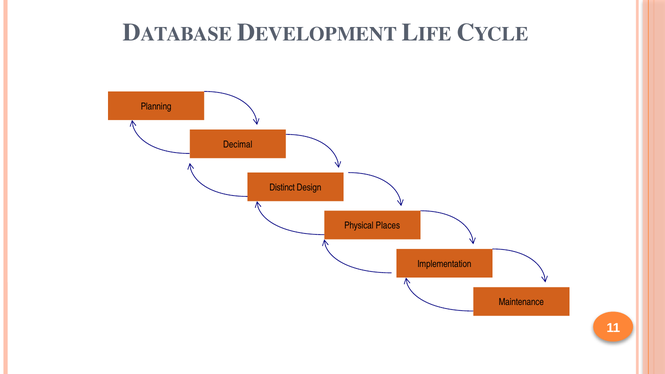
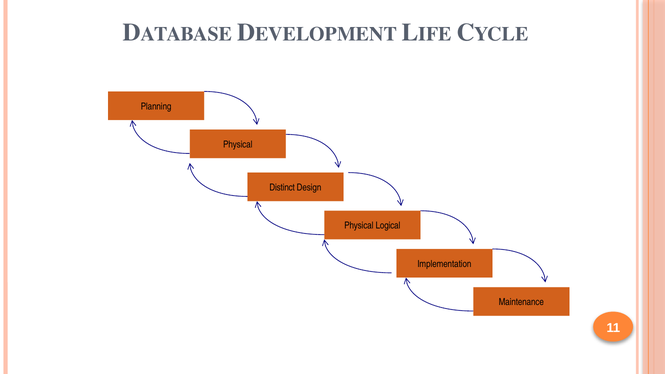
Decimal at (238, 145): Decimal -> Physical
Places: Places -> Logical
